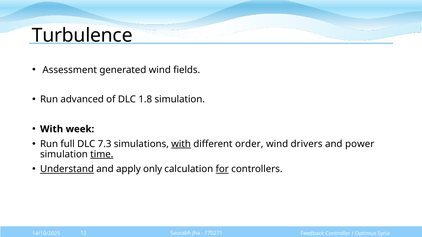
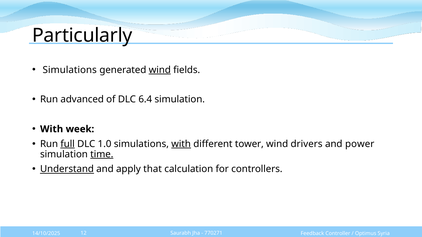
Turbulence: Turbulence -> Particularly
Assessment at (70, 70): Assessment -> Simulations
wind at (160, 70) underline: none -> present
1.8: 1.8 -> 6.4
full underline: none -> present
7.3: 7.3 -> 1.0
order: order -> tower
only: only -> that
for underline: present -> none
